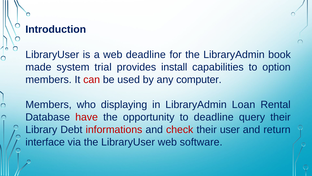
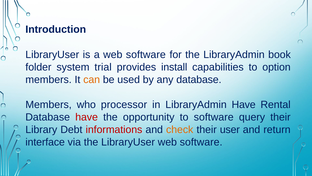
a web deadline: deadline -> software
made: made -> folder
can colour: red -> orange
any computer: computer -> database
displaying: displaying -> processor
LibraryAdmin Loan: Loan -> Have
to deadline: deadline -> software
check colour: red -> orange
